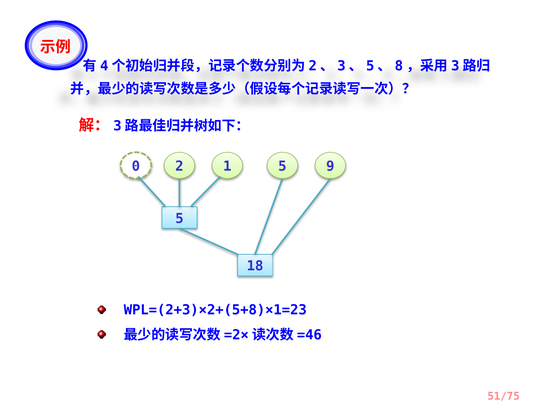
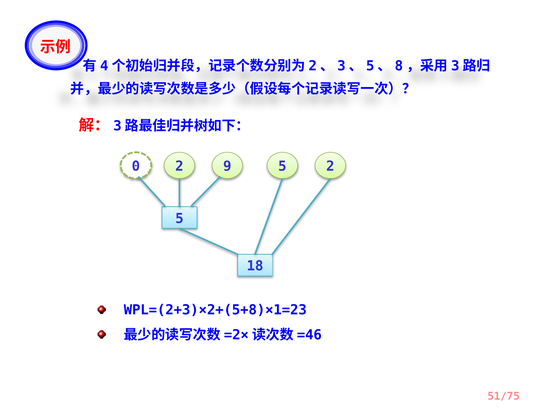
1: 1 -> 9
5 9: 9 -> 2
